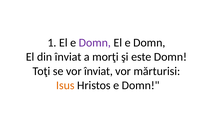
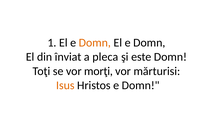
Domn at (95, 43) colour: purple -> orange
morţi: morţi -> pleca
vor înviat: înviat -> morţi
